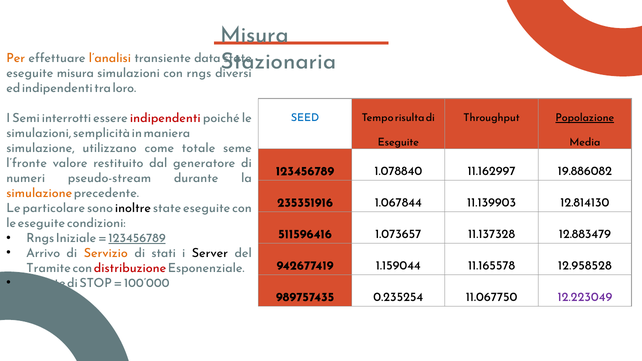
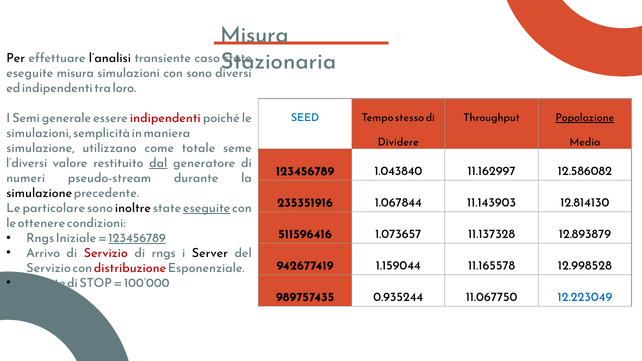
Per colour: orange -> black
l’analisi colour: orange -> black
data: data -> caso
con rngs: rngs -> sono
interrotti: interrotti -> generale
risulta: risulta -> stesso
Eseguite at (398, 142): Eseguite -> Dividere
l’fronte: l’fronte -> l’diversi
dal underline: none -> present
1.078840: 1.078840 -> 1.043840
19.886082: 19.886082 -> 12.586082
simulazione at (39, 193) colour: orange -> black
11.139903: 11.139903 -> 11.143903
eseguite at (207, 208) underline: none -> present
le eseguite: eseguite -> ottenere
12.883479: 12.883479 -> 12.893879
Servizio at (106, 253) colour: orange -> red
di stati: stati -> rngs
12.958528: 12.958528 -> 12.998528
Tramite at (49, 268): Tramite -> Servizio
0.235254: 0.235254 -> 0.935244
12.223049 colour: purple -> blue
